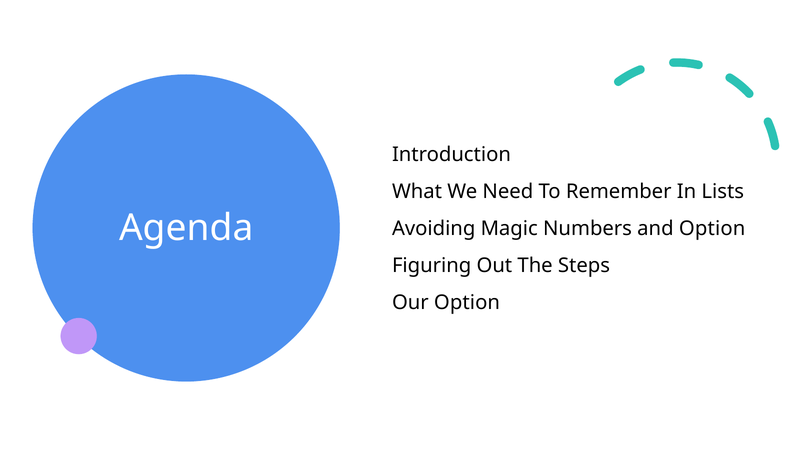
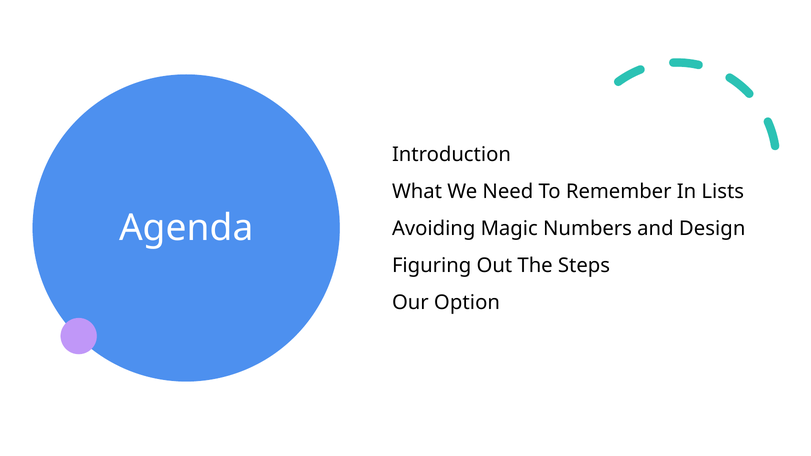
and Option: Option -> Design
